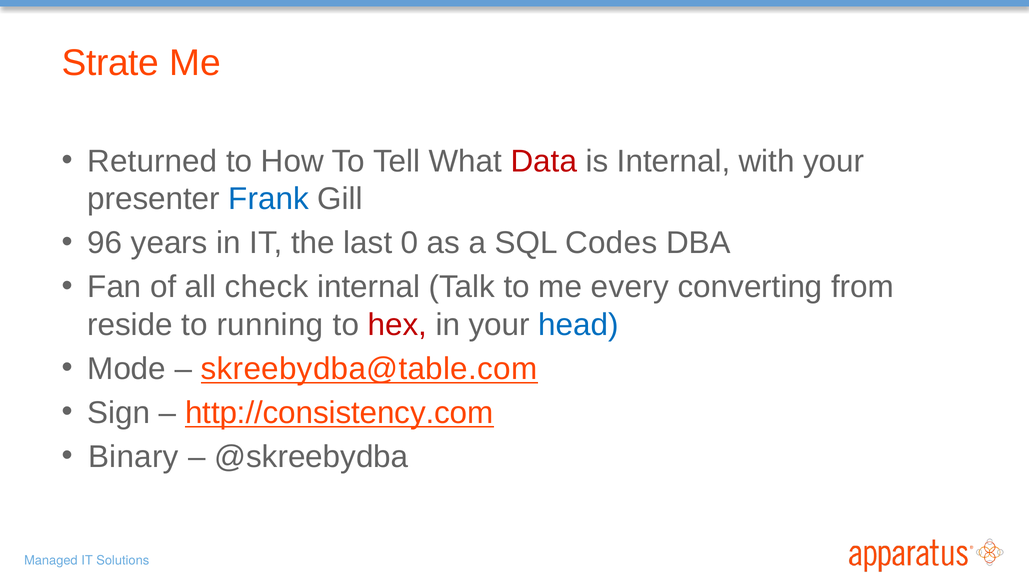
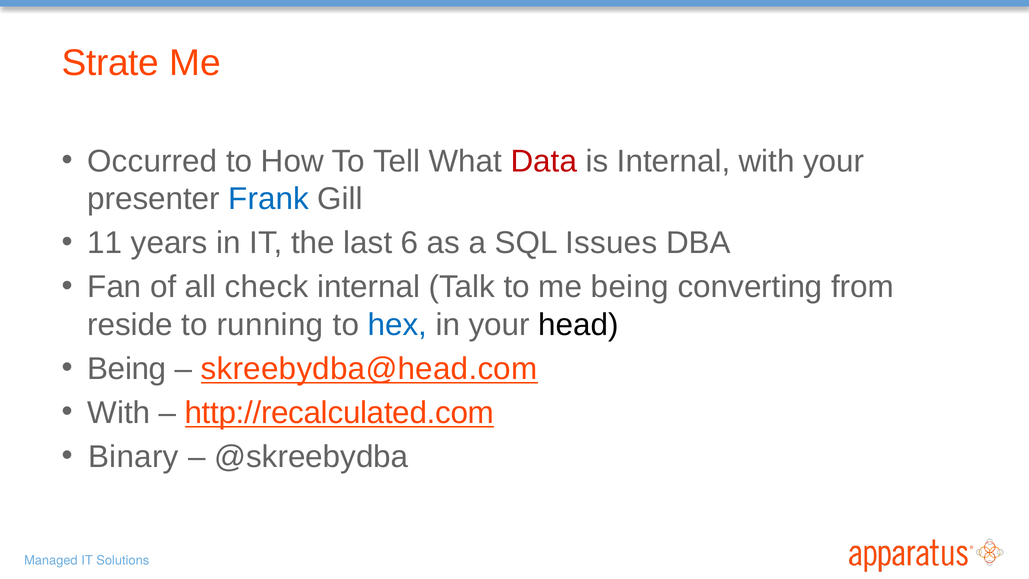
Returned: Returned -> Occurred
96: 96 -> 11
0: 0 -> 6
Codes: Codes -> Issues
me every: every -> being
hex colour: red -> blue
head colour: blue -> black
Mode at (127, 369): Mode -> Being
skreebydba@table.com: skreebydba@table.com -> skreebydba@head.com
Sign at (119, 413): Sign -> With
http://consistency.com: http://consistency.com -> http://recalculated.com
